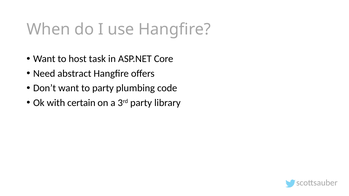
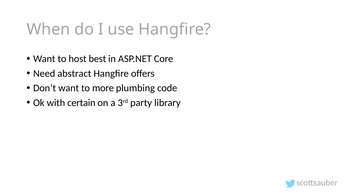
task: task -> best
to party: party -> more
